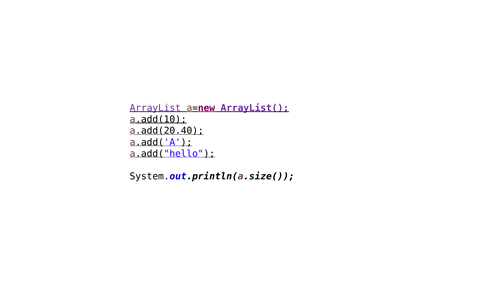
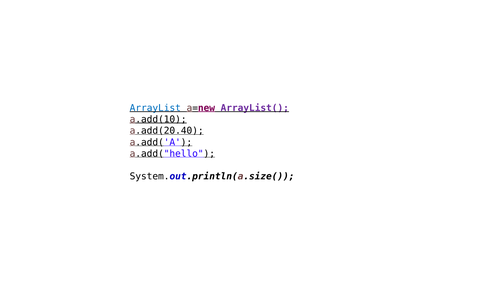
ArrayList colour: purple -> blue
